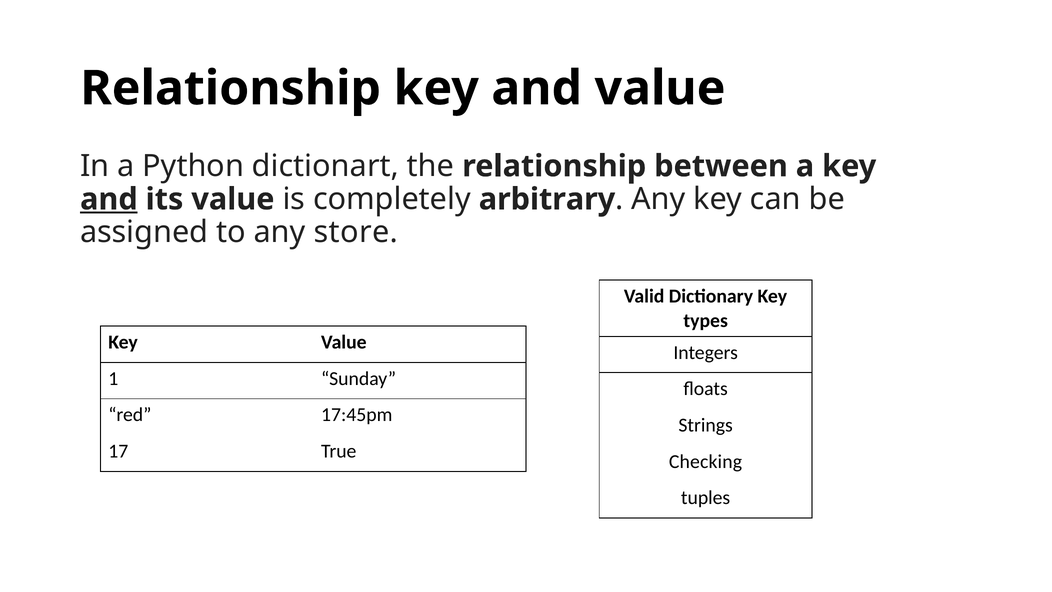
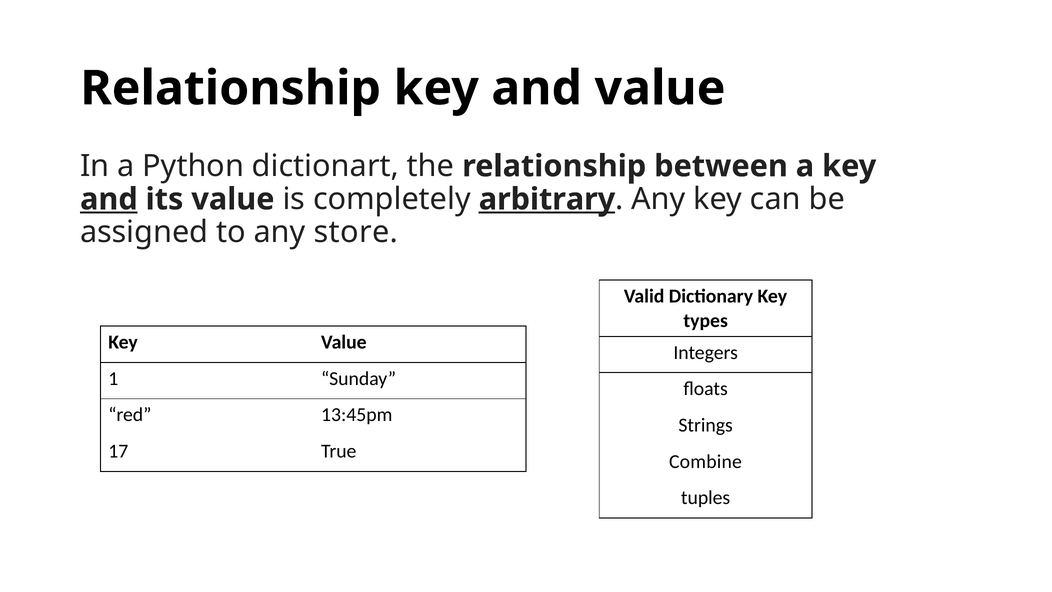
arbitrary underline: none -> present
17:45pm: 17:45pm -> 13:45pm
Checking: Checking -> Combine
